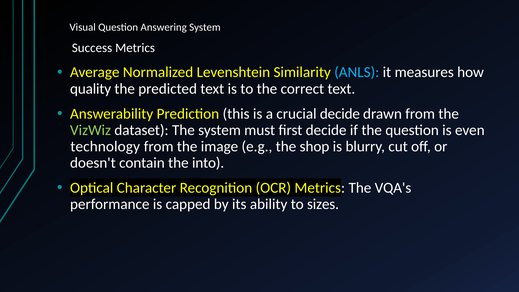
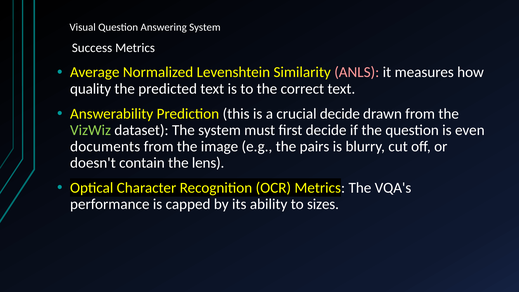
ANLS colour: light blue -> pink
technology: technology -> documents
shop: shop -> pairs
into: into -> lens
